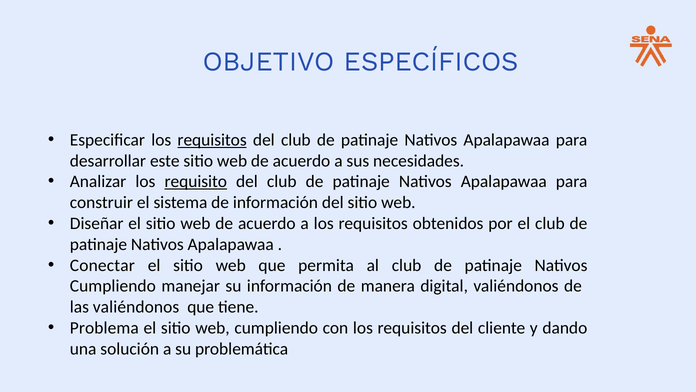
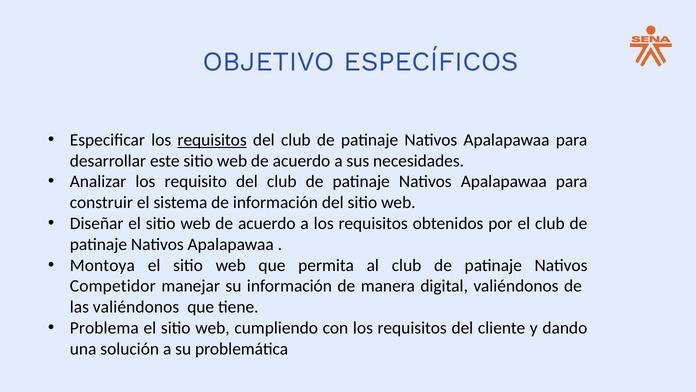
requisito underline: present -> none
Conectar: Conectar -> Montoya
Cumpliendo at (113, 286): Cumpliendo -> Competidor
